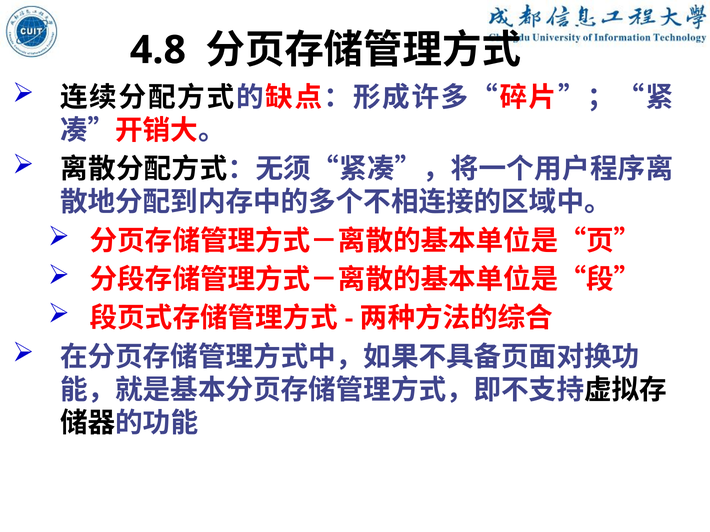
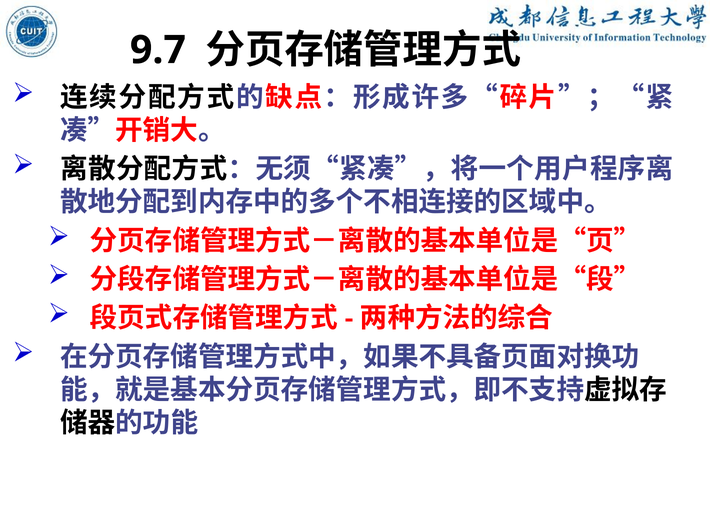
4.8: 4.8 -> 9.7
